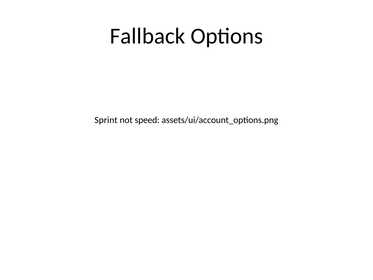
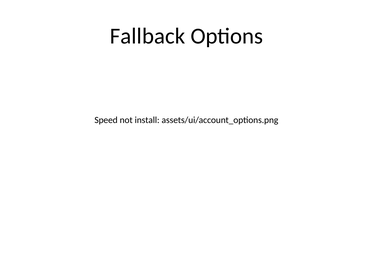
Sprint: Sprint -> Speed
speed: speed -> install
